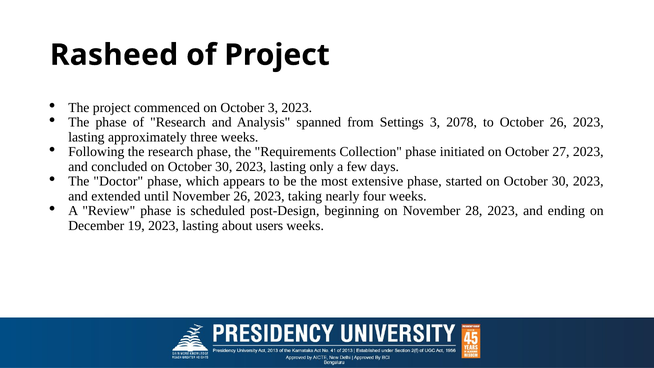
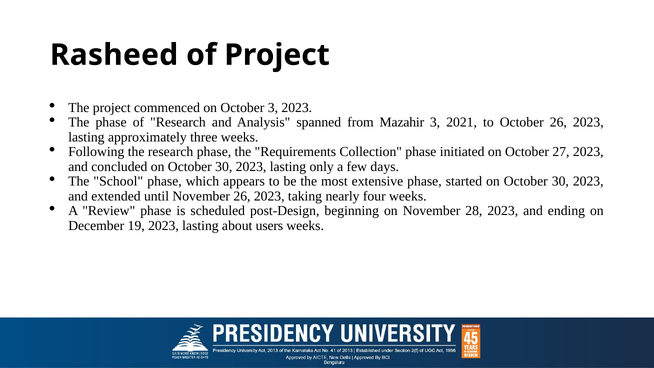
Settings: Settings -> Mazahir
2078: 2078 -> 2021
Doctor: Doctor -> School
